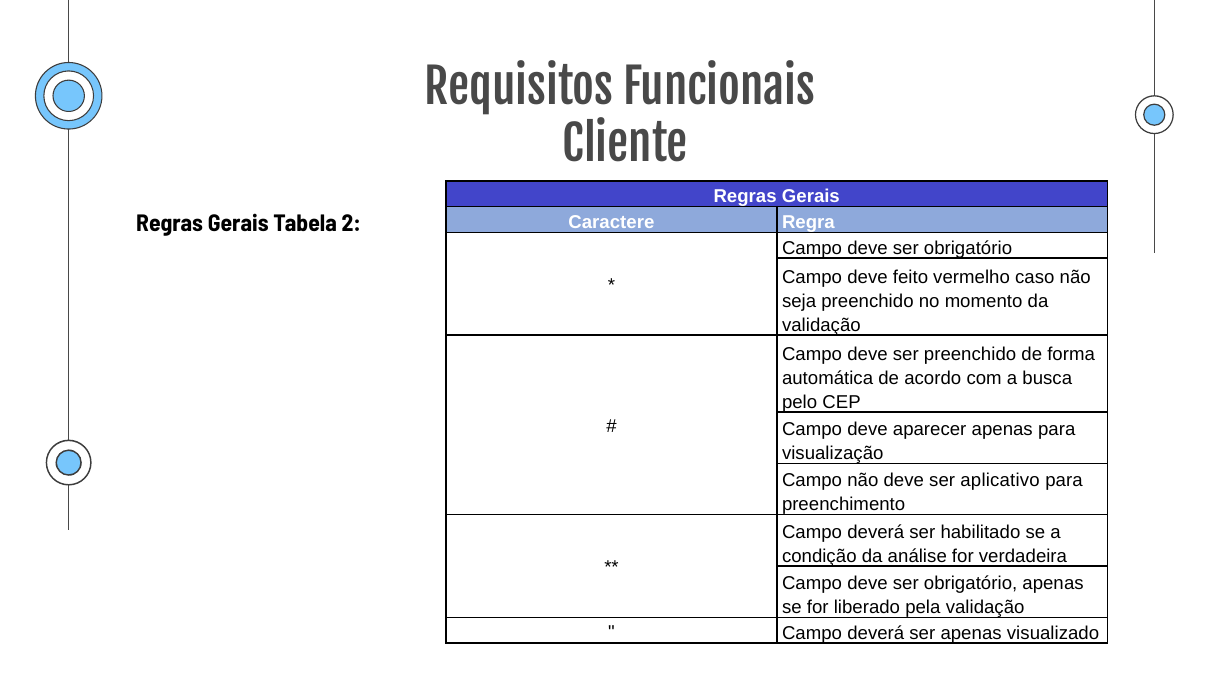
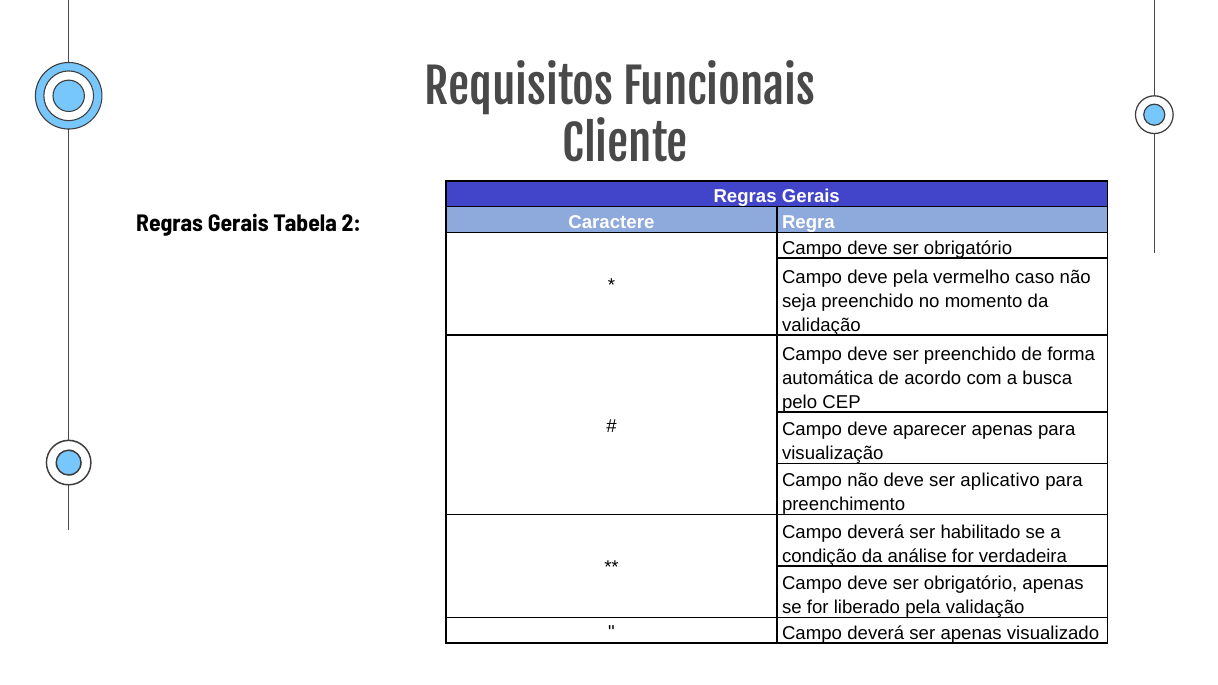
deve feito: feito -> pela
